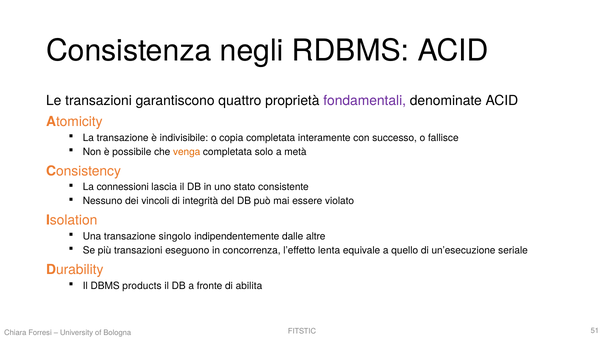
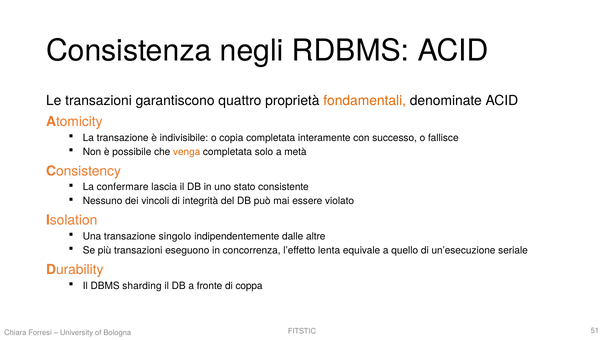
fondamentali colour: purple -> orange
connessioni: connessioni -> confermare
products: products -> sharding
abilita: abilita -> coppa
